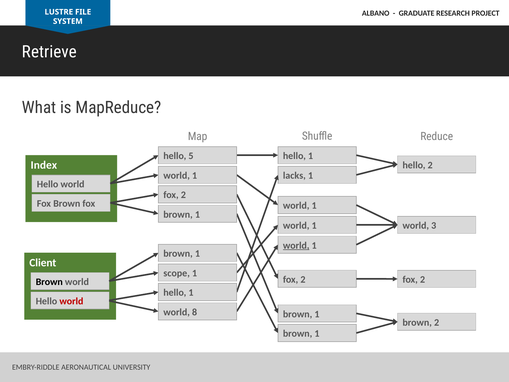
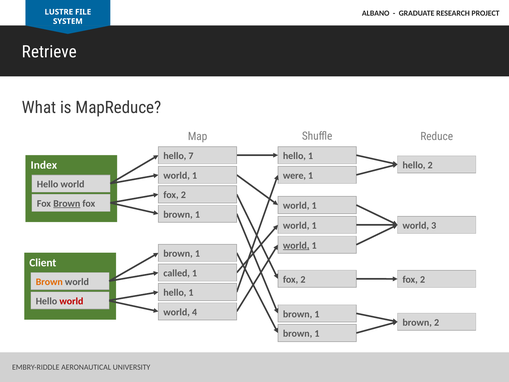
5: 5 -> 7
lacks: lacks -> were
Brown at (67, 203) underline: none -> present
scope: scope -> called
Brown at (49, 282) colour: black -> orange
8: 8 -> 4
